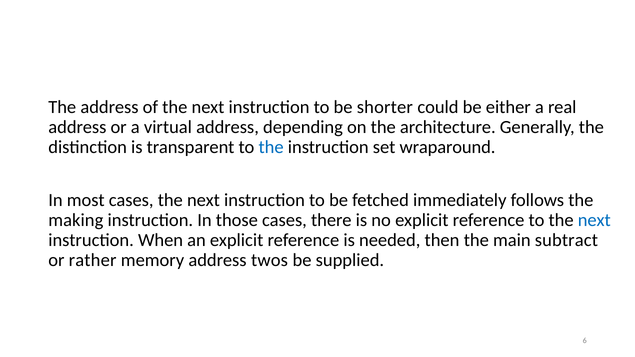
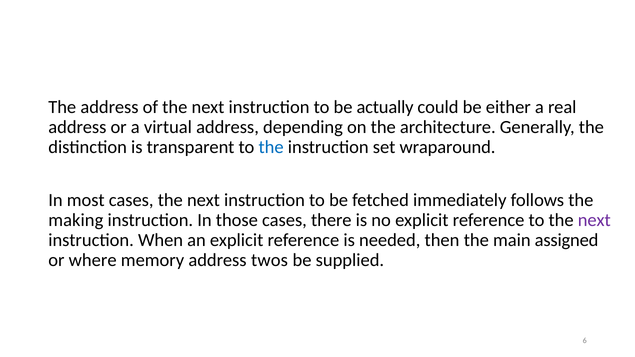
shorter: shorter -> actually
next at (594, 220) colour: blue -> purple
subtract: subtract -> assigned
rather: rather -> where
